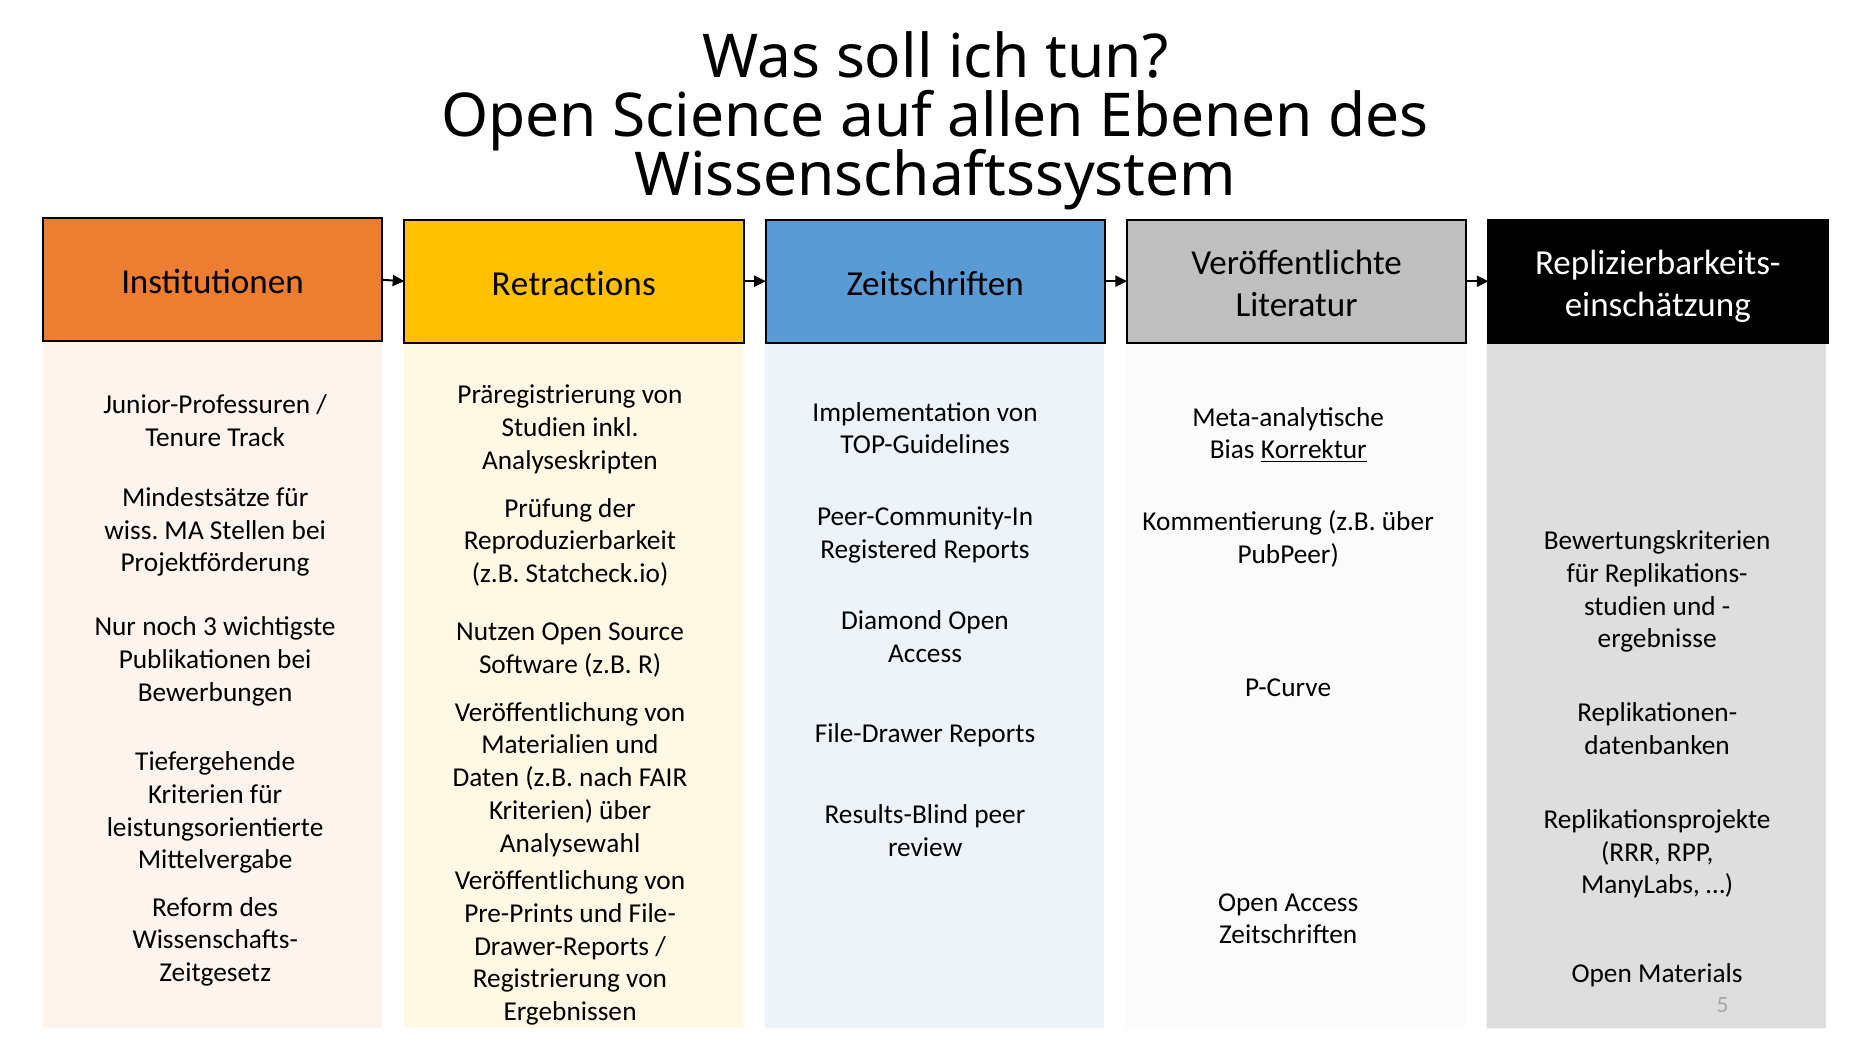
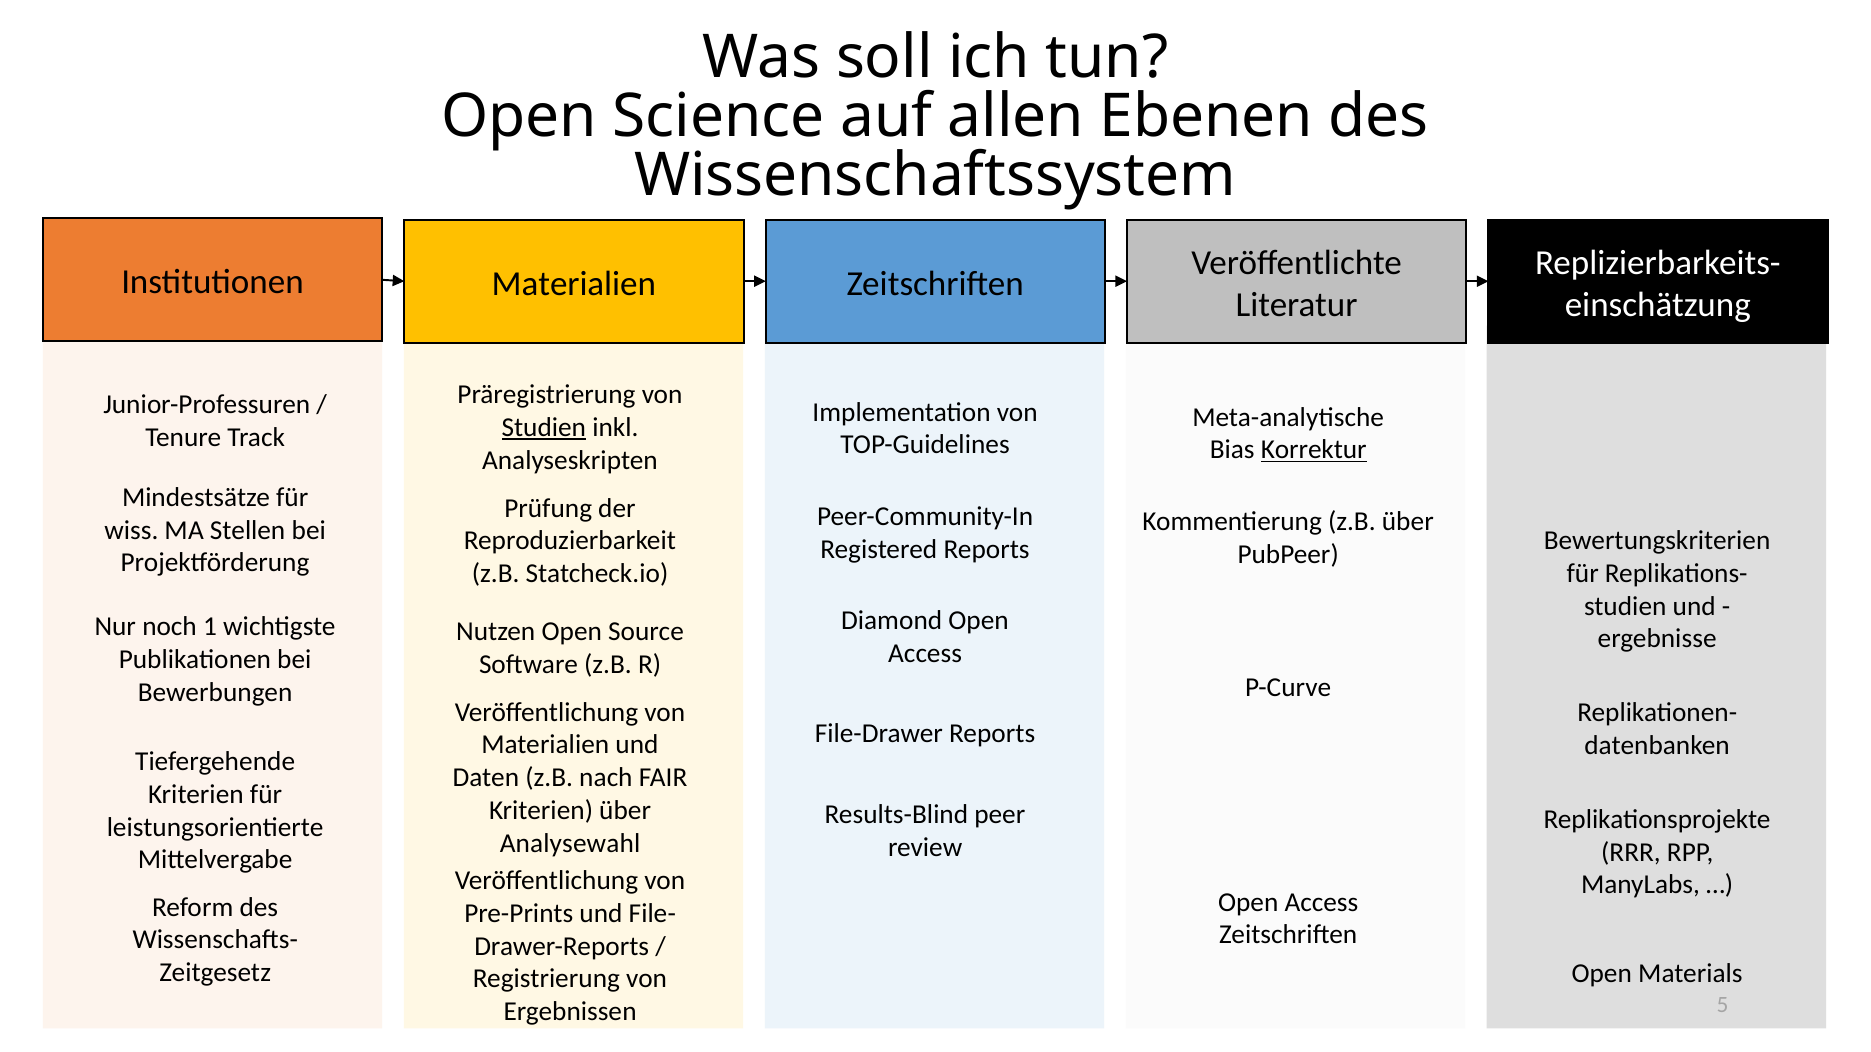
Retractions at (574, 284): Retractions -> Materialien
Studien at (544, 428) underline: none -> present
3: 3 -> 1
